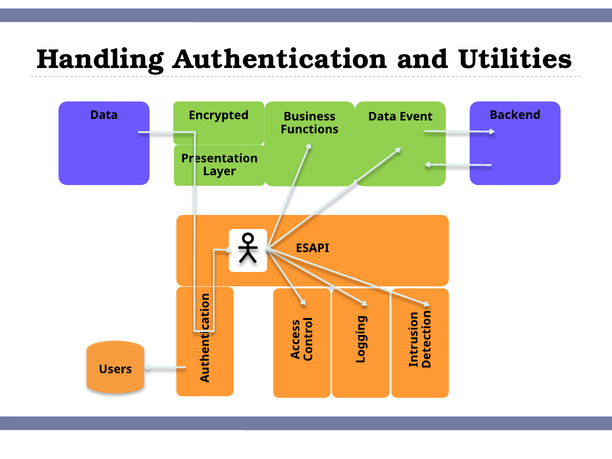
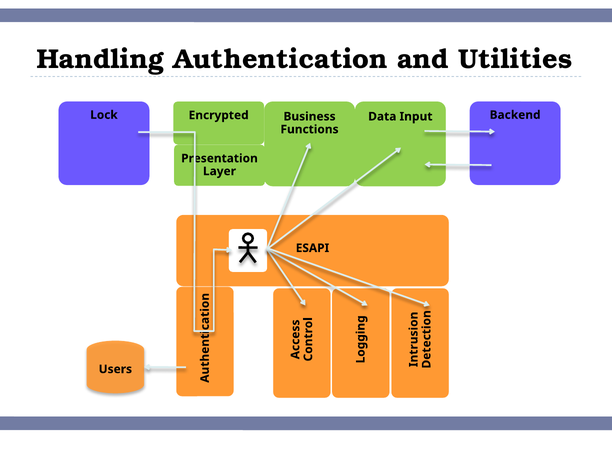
Data at (104, 115): Data -> Lock
Event: Event -> Input
